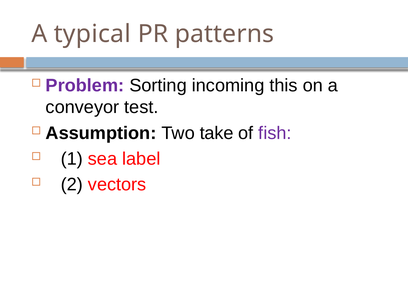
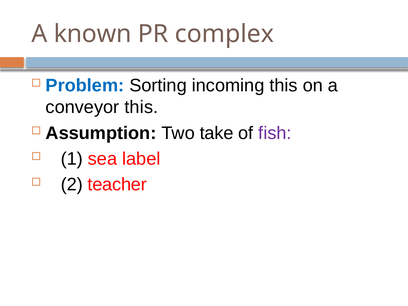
typical: typical -> known
patterns: patterns -> complex
Problem colour: purple -> blue
conveyor test: test -> this
vectors: vectors -> teacher
